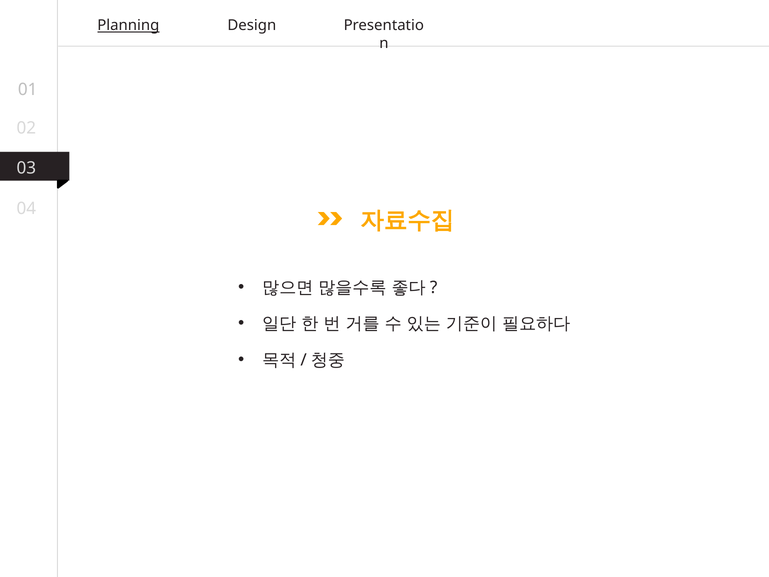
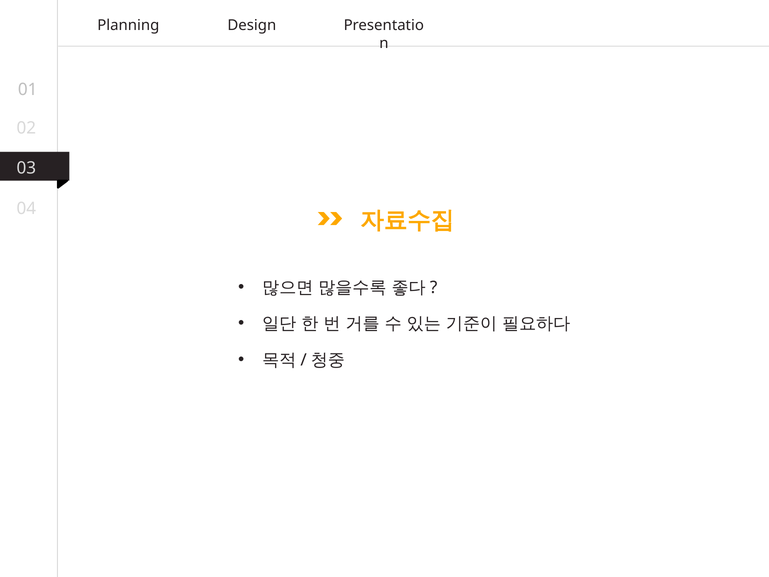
Planning underline: present -> none
